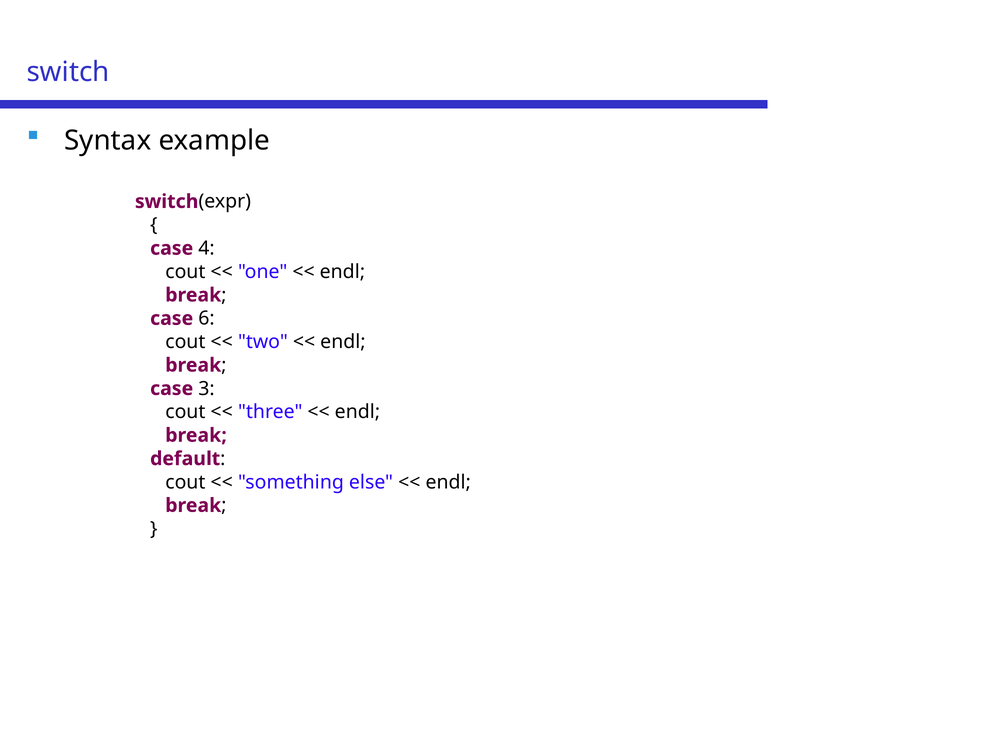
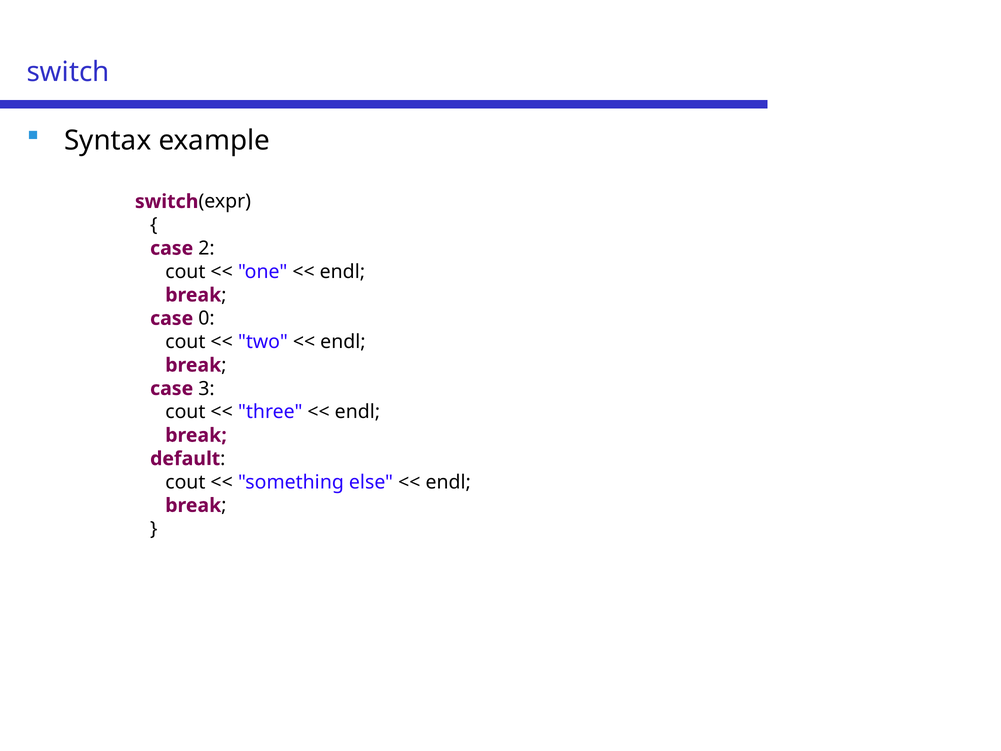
4: 4 -> 2
6: 6 -> 0
